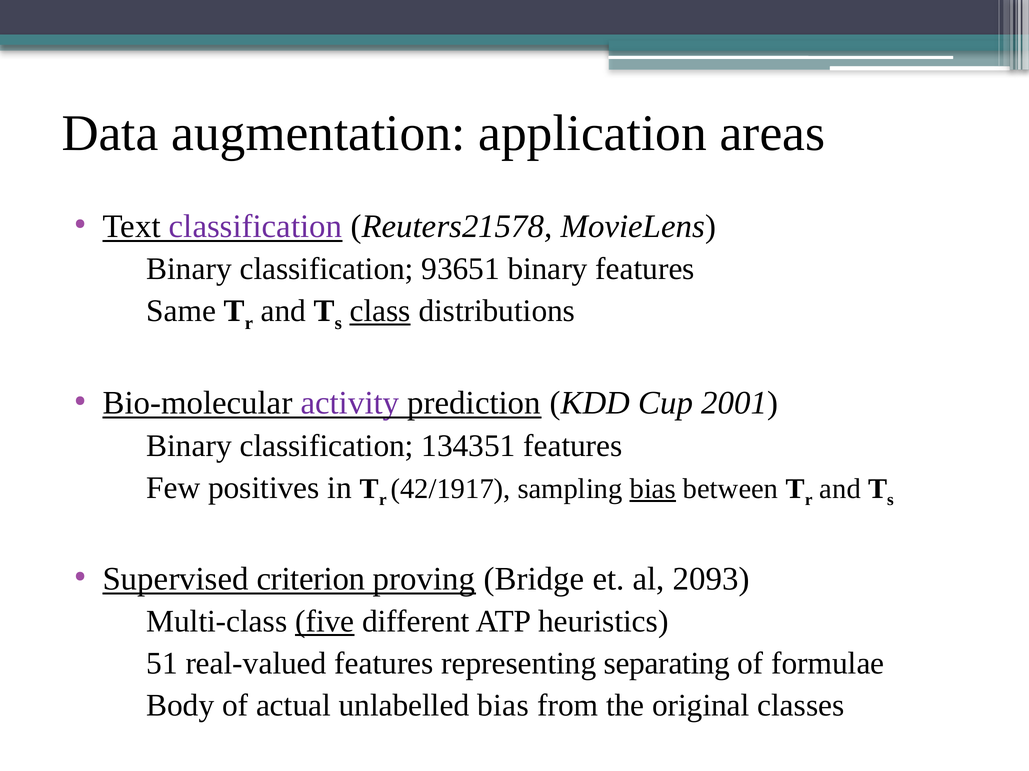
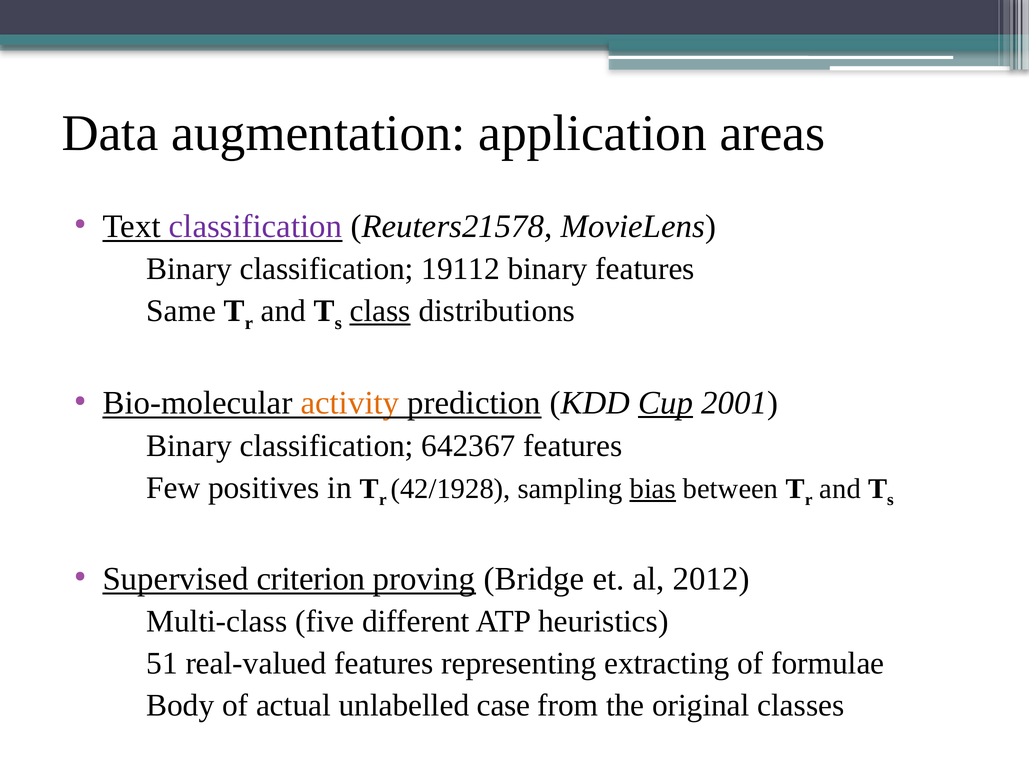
93651: 93651 -> 19112
activity colour: purple -> orange
Cup underline: none -> present
134351: 134351 -> 642367
42/1917: 42/1917 -> 42/1928
2093: 2093 -> 2012
five underline: present -> none
separating: separating -> extracting
unlabelled bias: bias -> case
